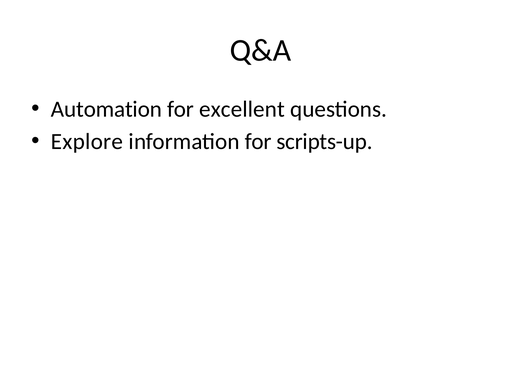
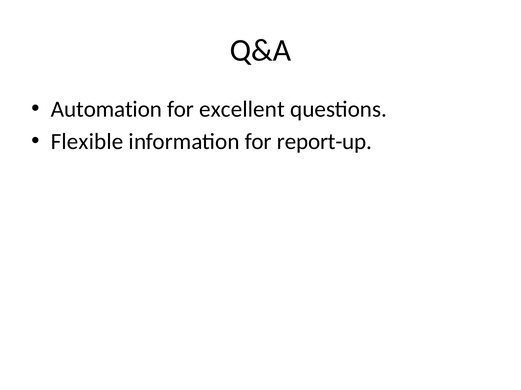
Explore: Explore -> Flexible
scripts-up: scripts-up -> report-up
